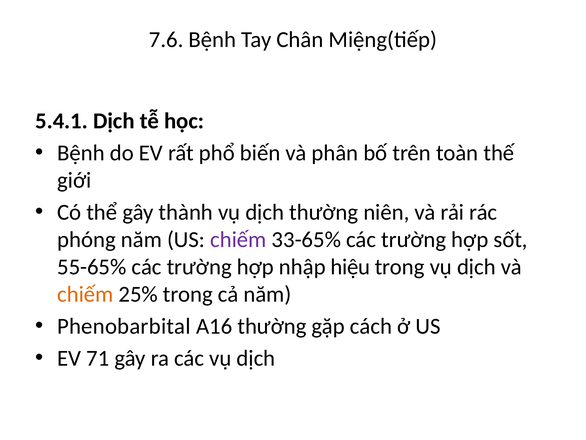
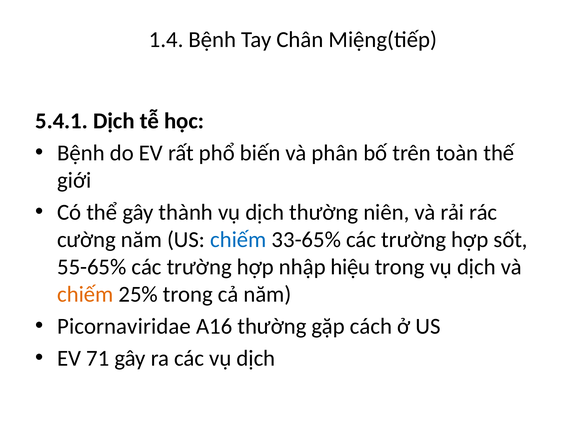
7.6: 7.6 -> 1.4
phóng: phóng -> cường
chiếm at (238, 239) colour: purple -> blue
Phenobarbital: Phenobarbital -> Picornaviridae
